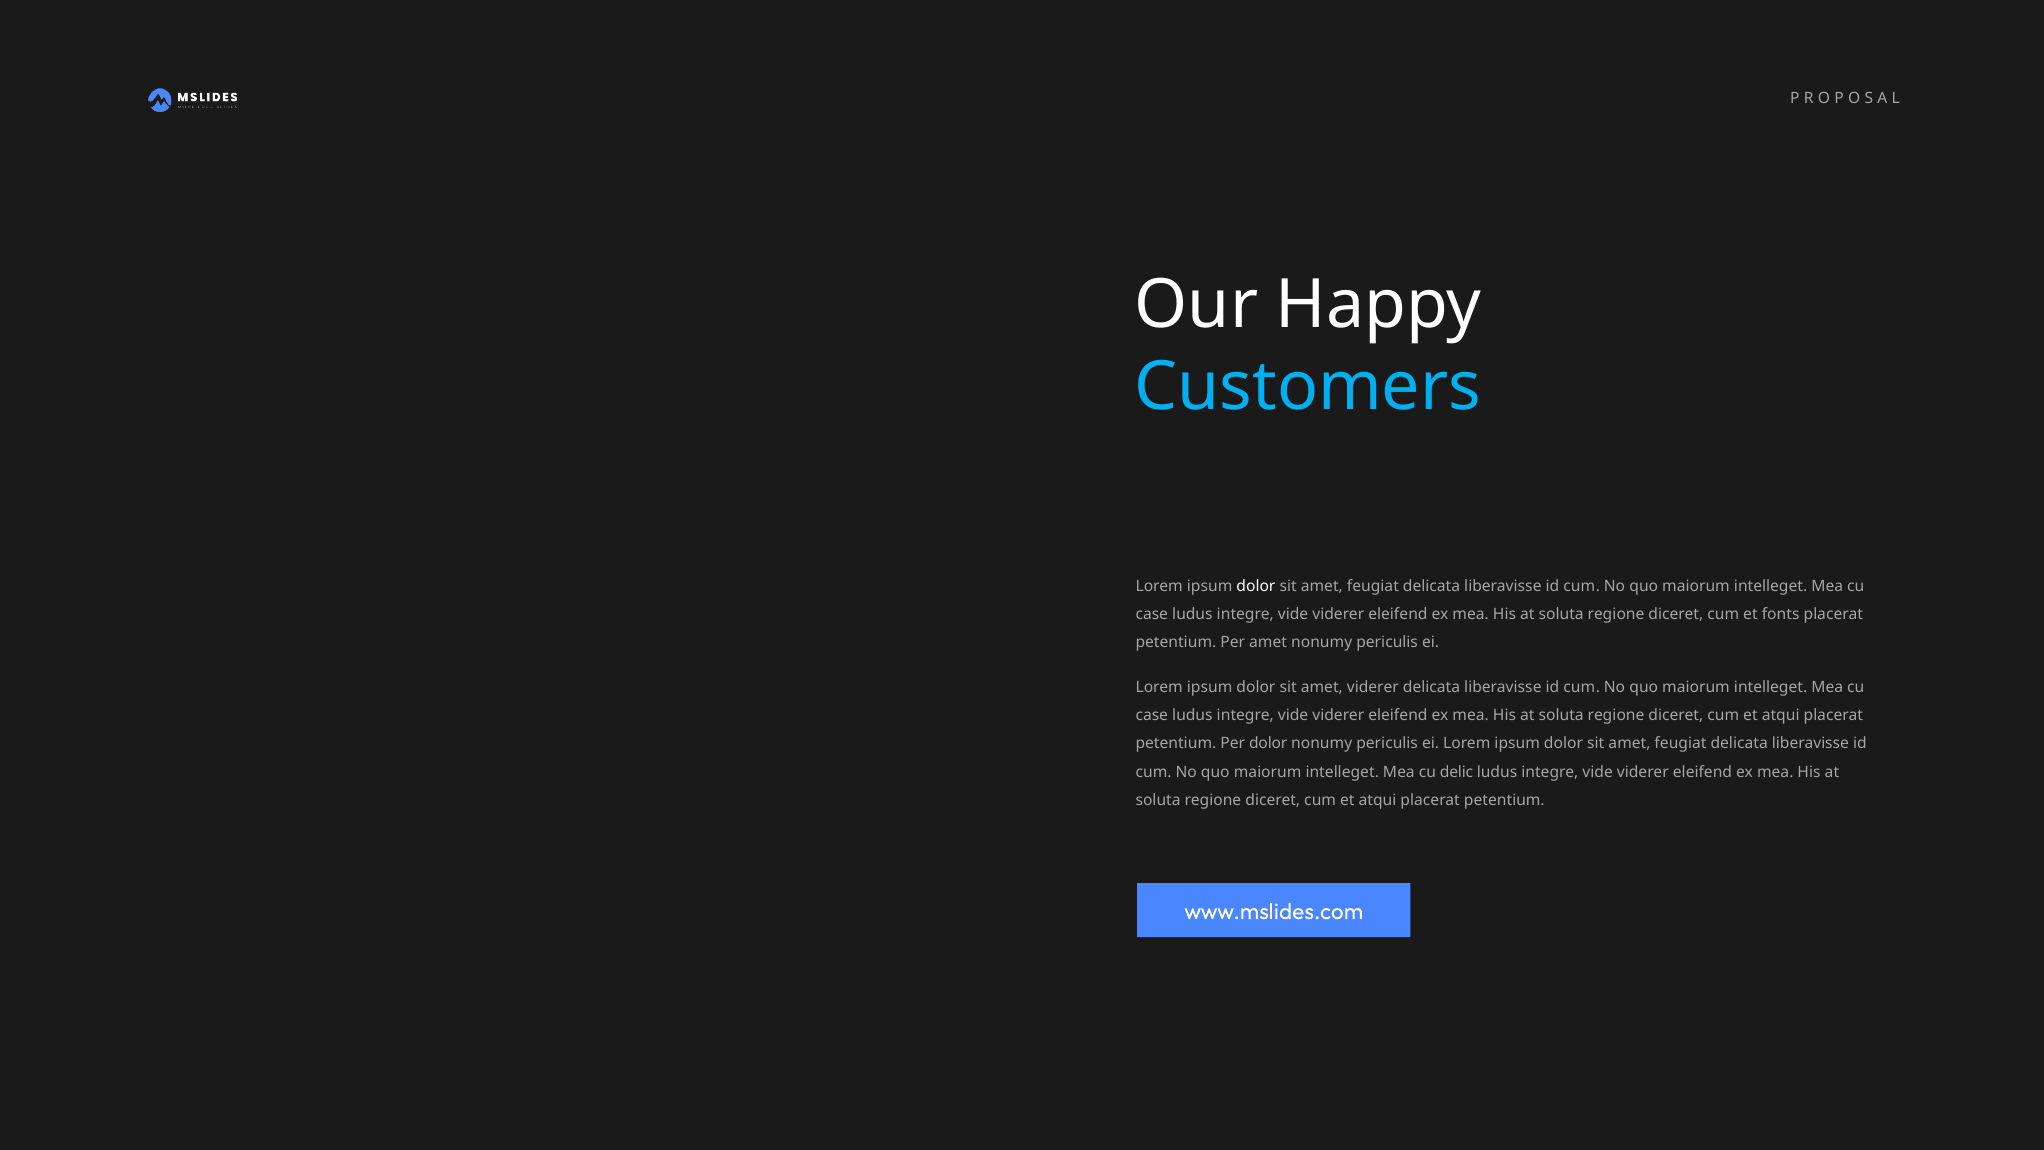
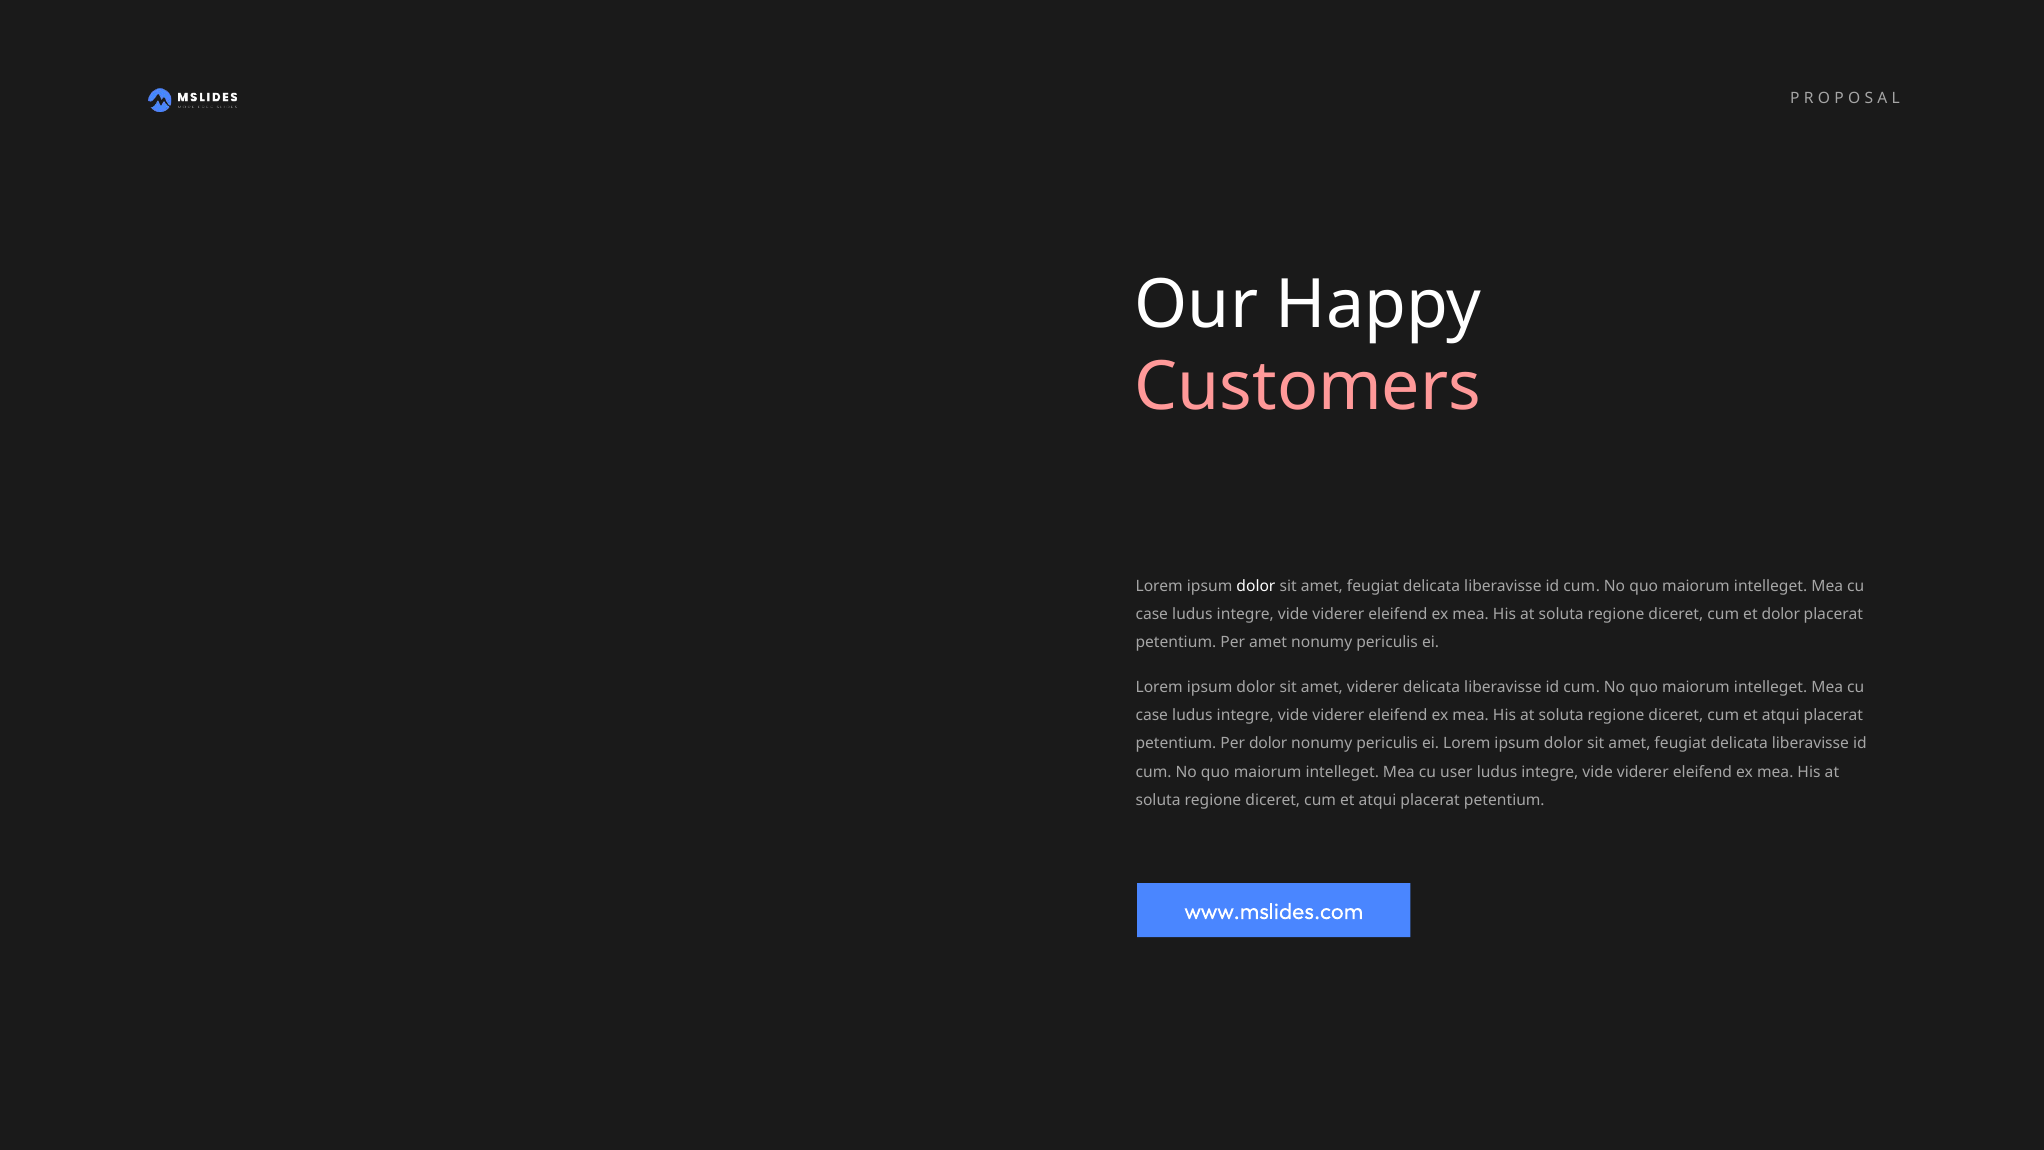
Customers colour: light blue -> pink
et fonts: fonts -> dolor
delic: delic -> user
